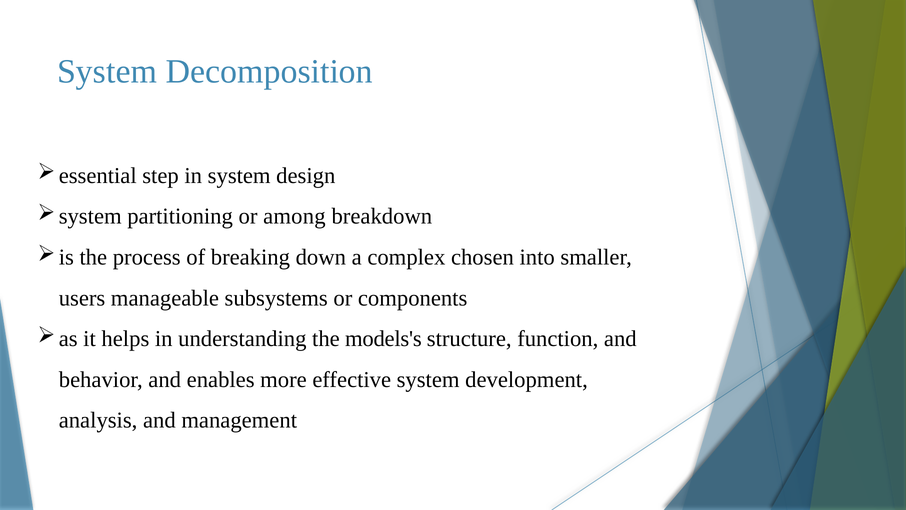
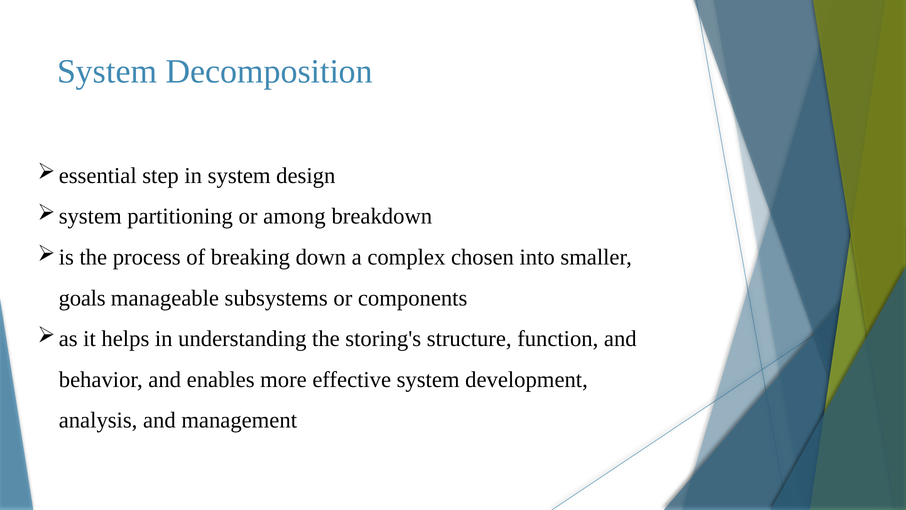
users: users -> goals
models's: models's -> storing's
